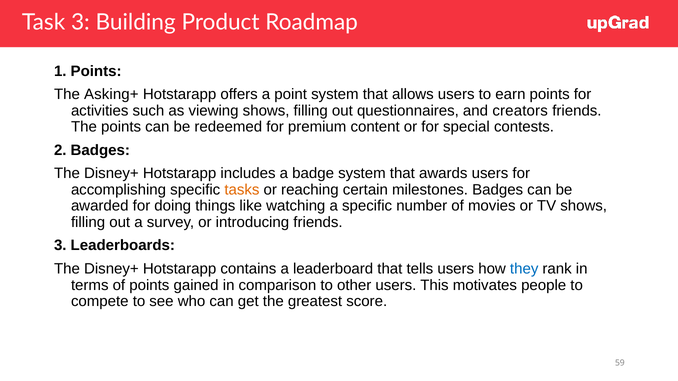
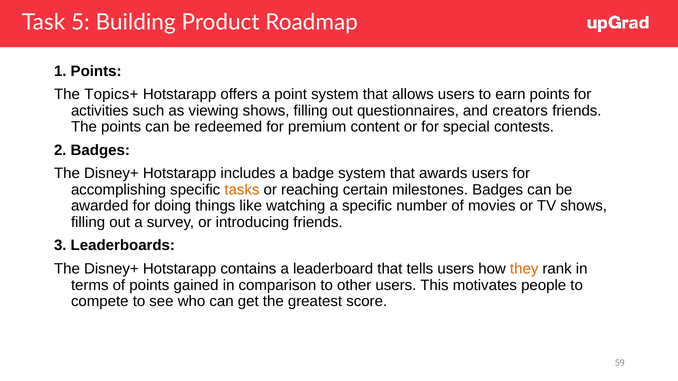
Task 3: 3 -> 5
Asking+: Asking+ -> Topics+
they colour: blue -> orange
